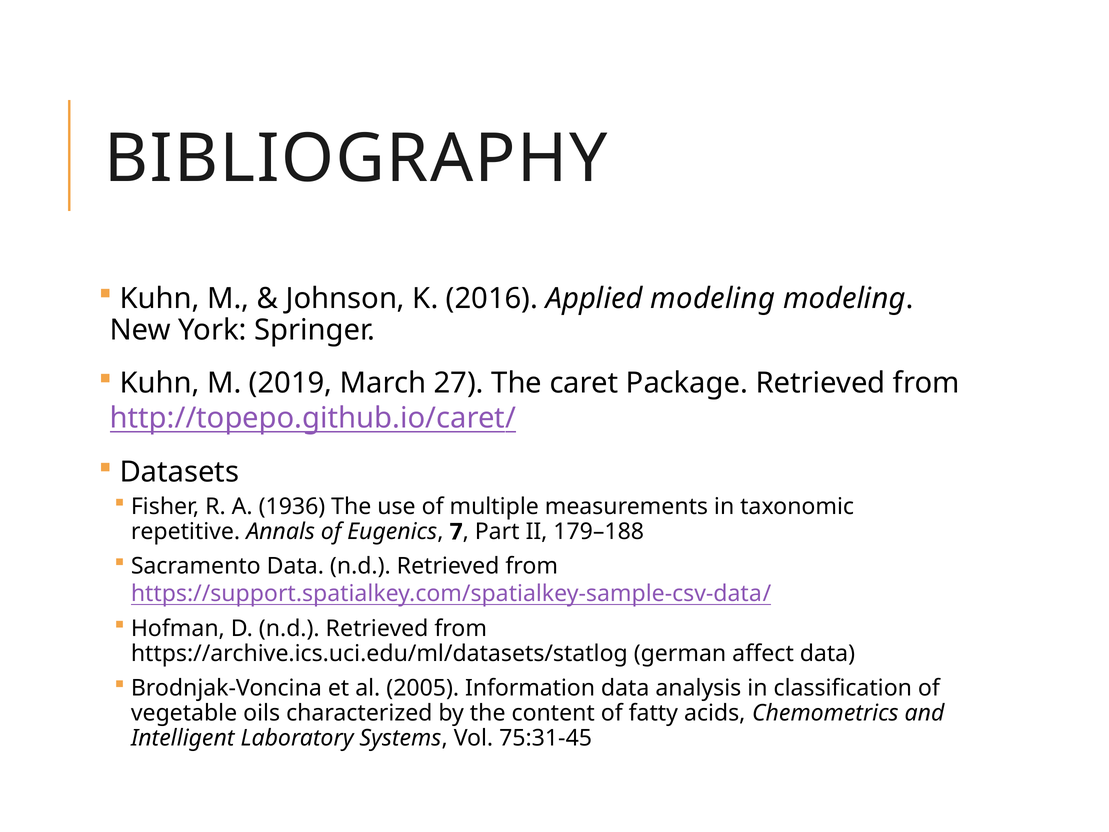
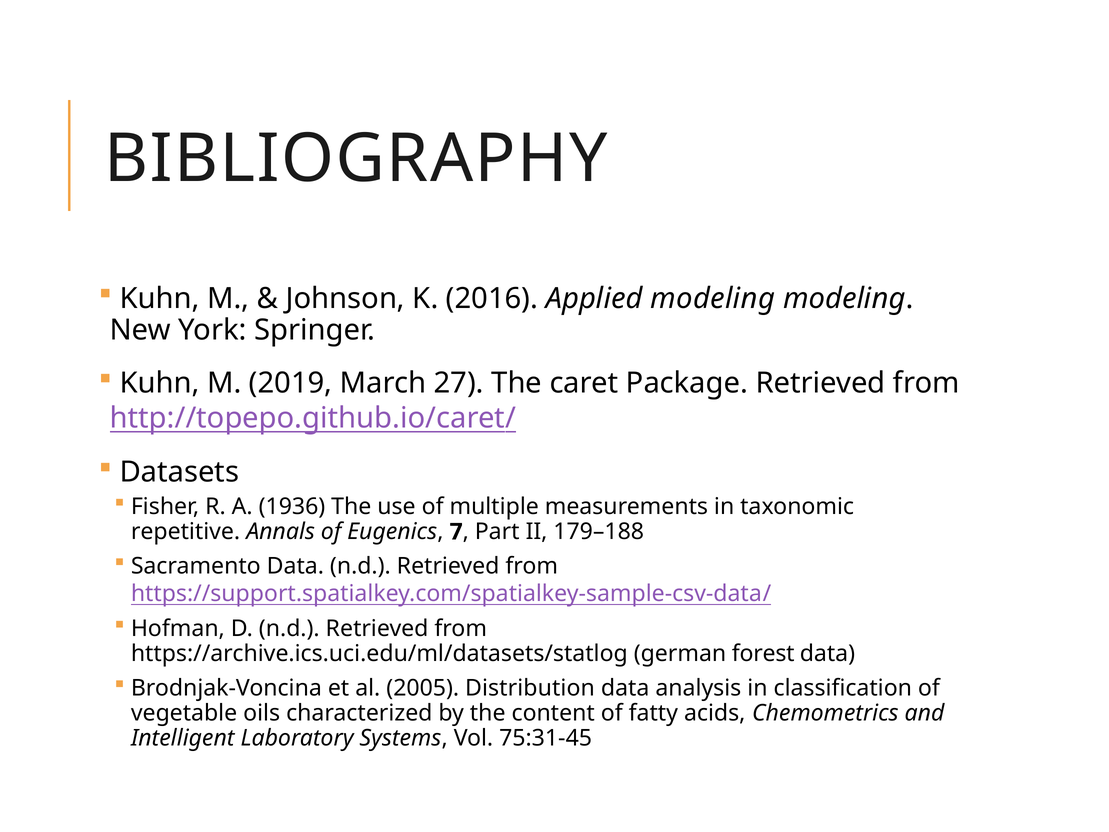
affect: affect -> forest
Information: Information -> Distribution
